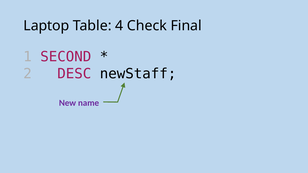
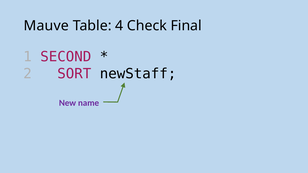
Laptop: Laptop -> Mauve
DESC: DESC -> SORT
